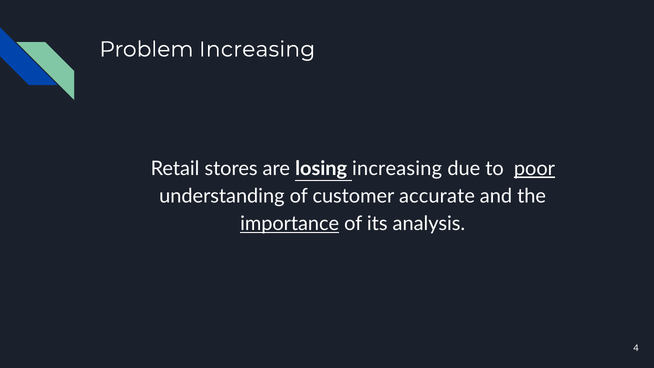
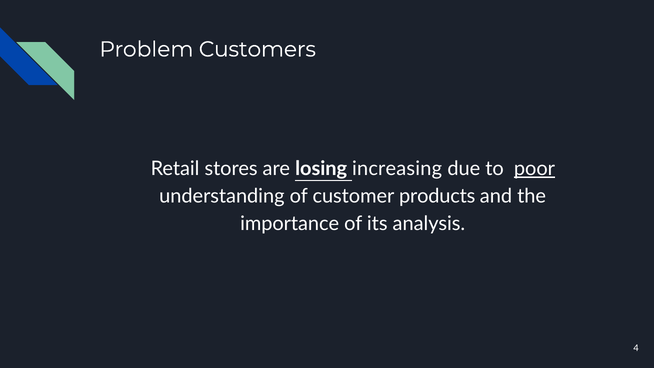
Problem Increasing: Increasing -> Customers
accurate: accurate -> products
importance underline: present -> none
